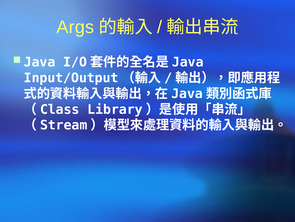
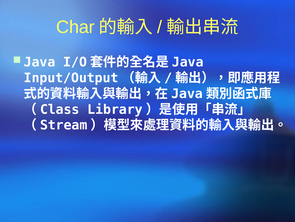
Args: Args -> Char
